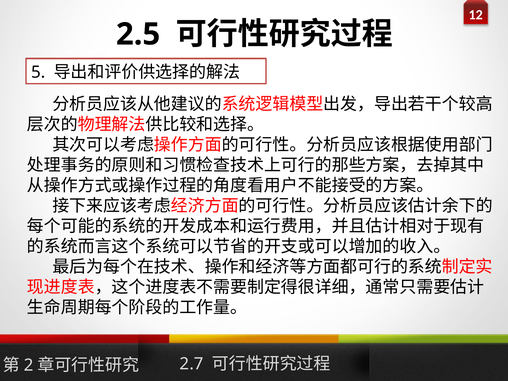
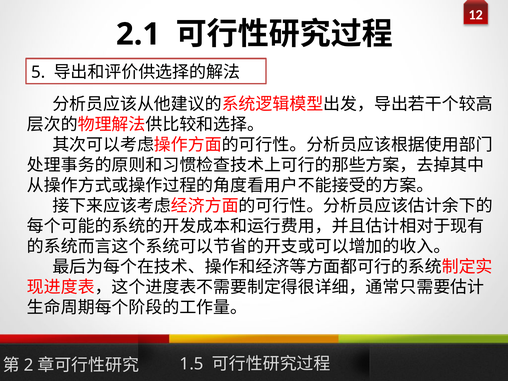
2.5: 2.5 -> 2.1
2.7: 2.7 -> 1.5
